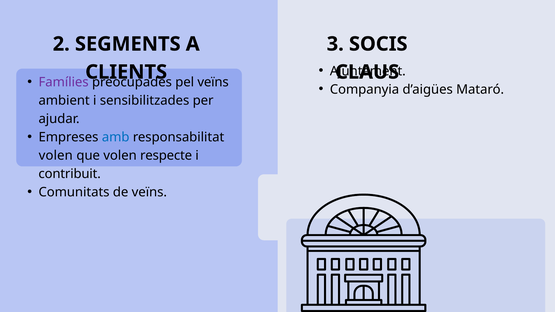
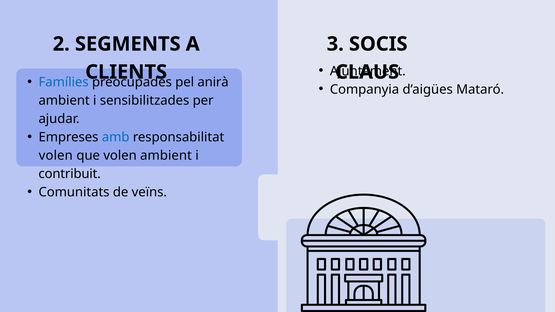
Famílies colour: purple -> blue
pel veïns: veïns -> anirà
volen respecte: respecte -> ambient
